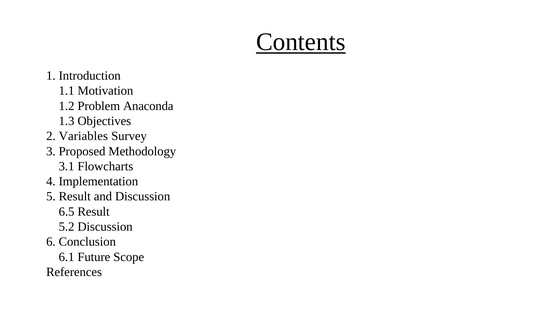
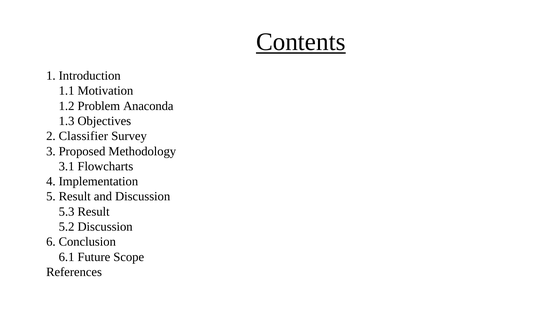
Variables: Variables -> Classifier
6.5: 6.5 -> 5.3
